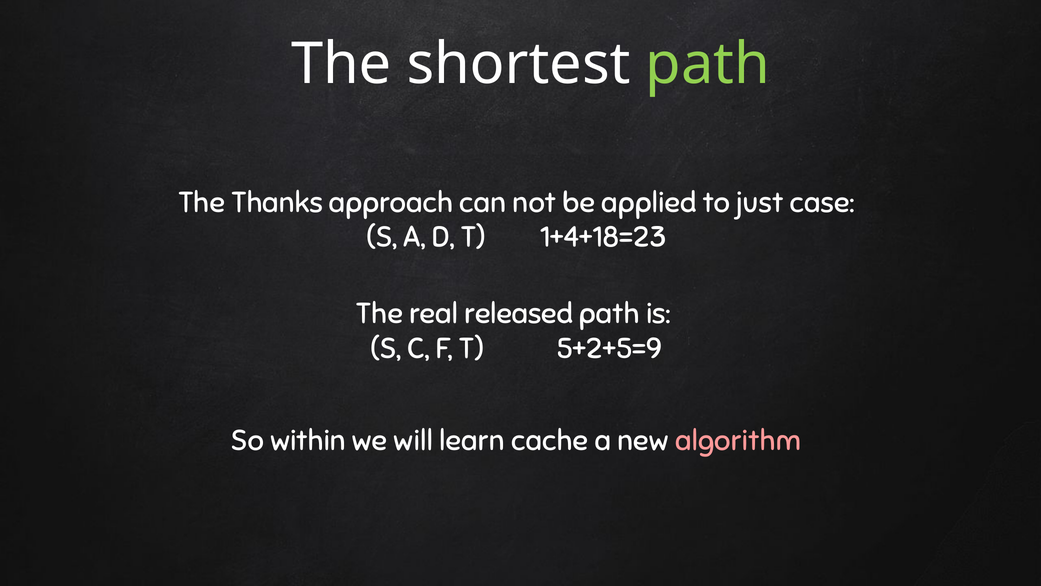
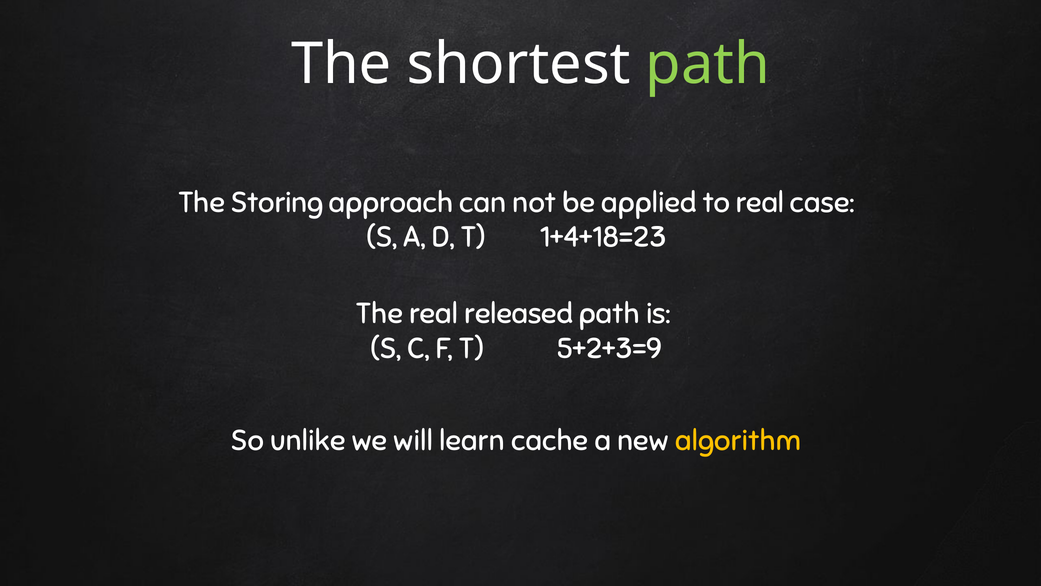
Thanks: Thanks -> Storing
to just: just -> real
5+2+5=9: 5+2+5=9 -> 5+2+3=9
within: within -> unlike
algorithm colour: pink -> yellow
